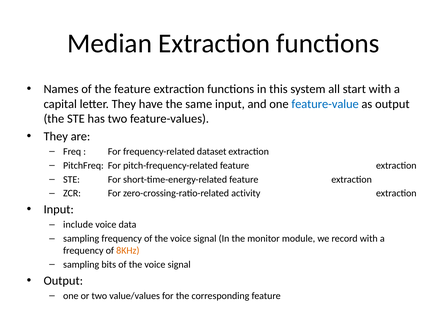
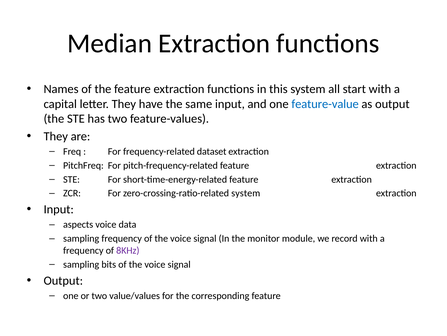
zero-crossing-ratio-related activity: activity -> system
include: include -> aspects
8KHz colour: orange -> purple
